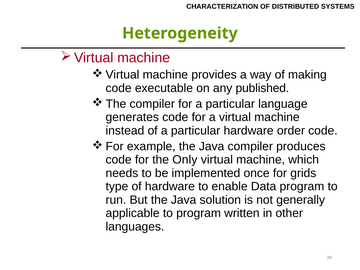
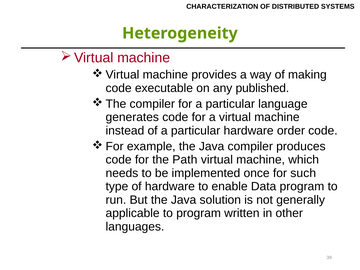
Only: Only -> Path
grids: grids -> such
